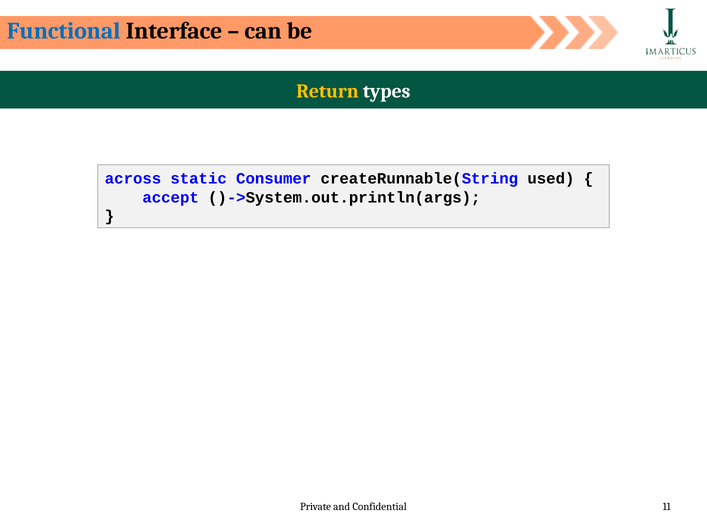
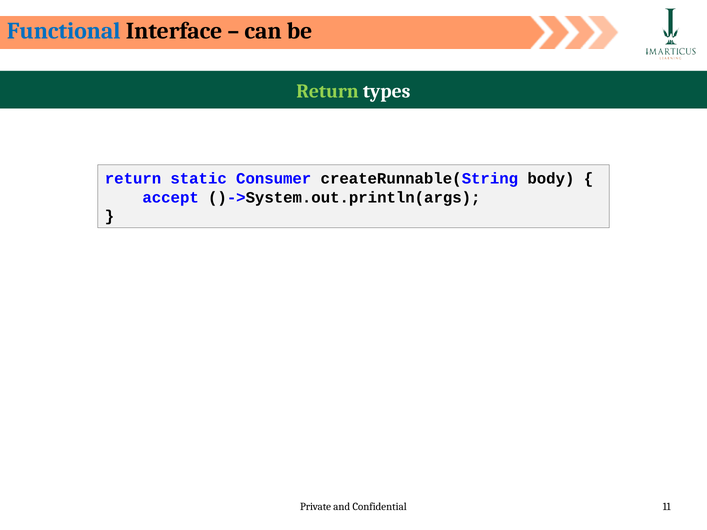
Return at (328, 91) colour: yellow -> light green
across at (133, 179): across -> return
used: used -> body
